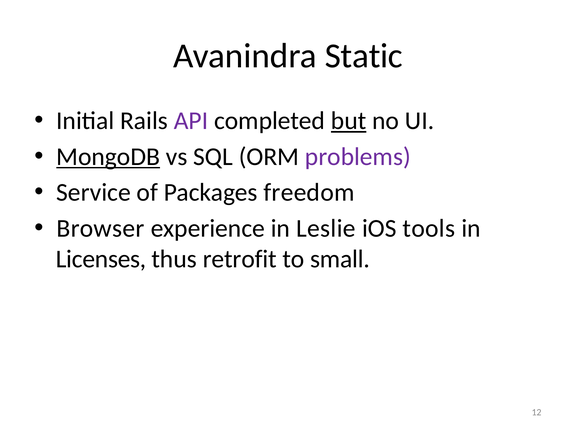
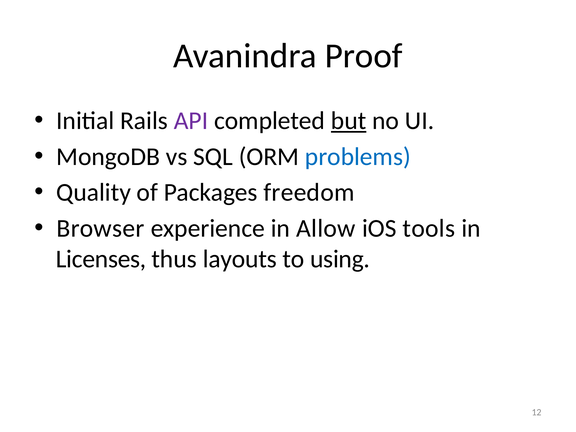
Static: Static -> Proof
MongoDB underline: present -> none
problems colour: purple -> blue
Service: Service -> Quality
Leslie: Leslie -> Allow
retrofit: retrofit -> layouts
small: small -> using
